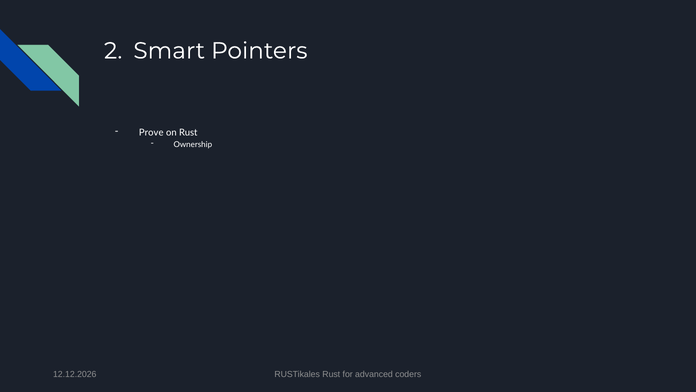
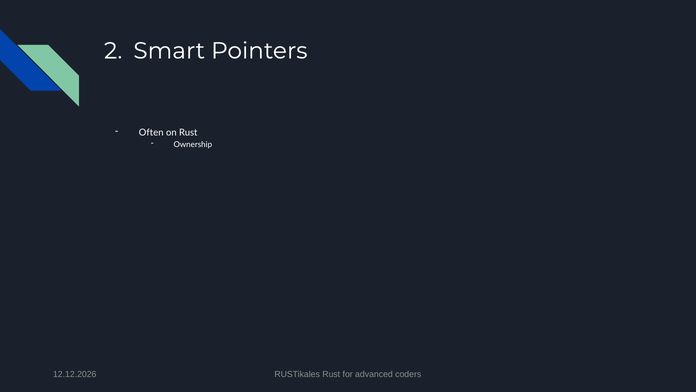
Prove: Prove -> Often
